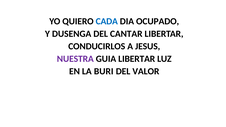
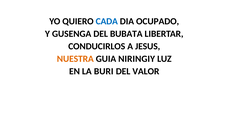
DUSENGA: DUSENGA -> GUSENGA
CANTAR: CANTAR -> BUBATA
NUESTRA colour: purple -> orange
GUIA LIBERTAR: LIBERTAR -> NIRINGIY
